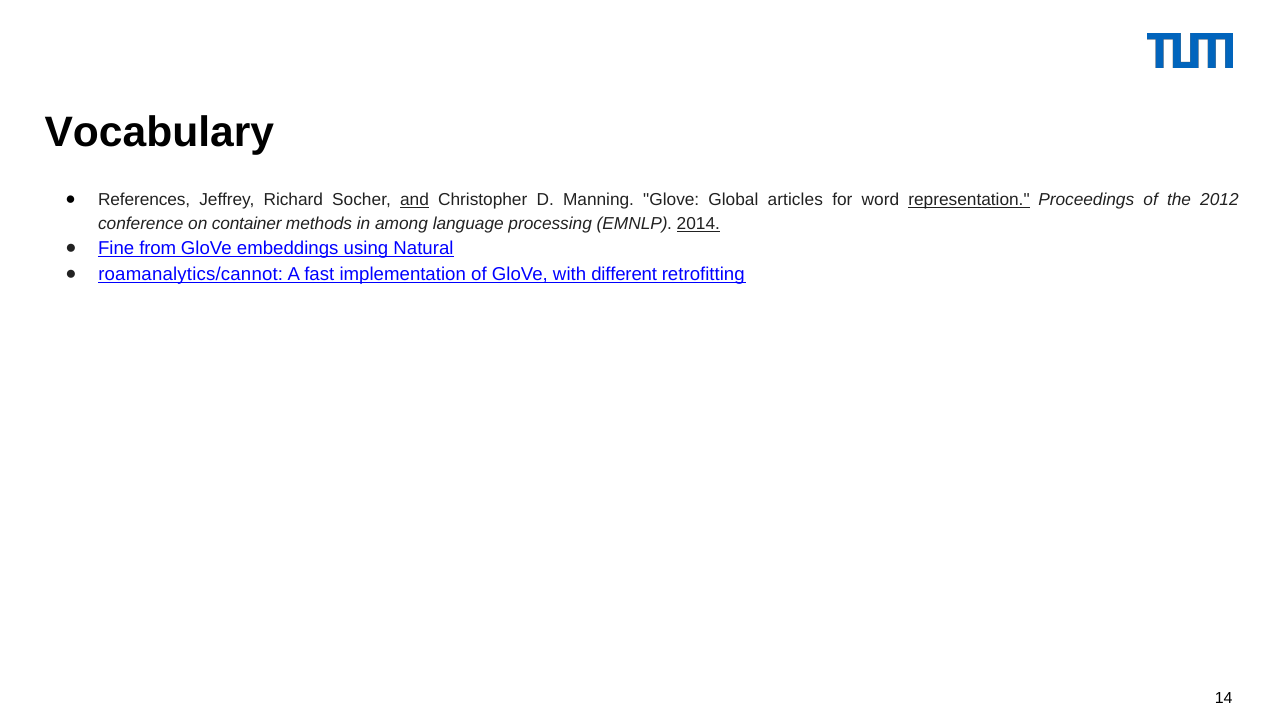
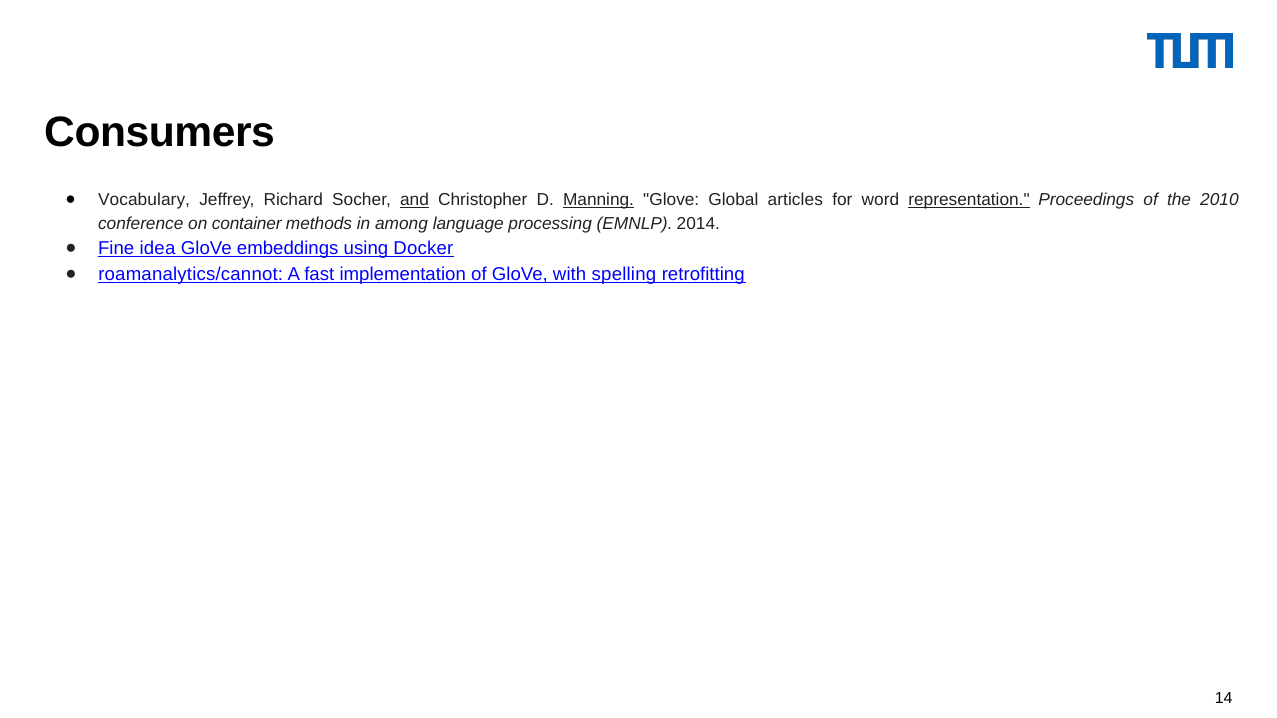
Vocabulary: Vocabulary -> Consumers
References: References -> Vocabulary
Manning underline: none -> present
2012: 2012 -> 2010
2014 underline: present -> none
from: from -> idea
Natural: Natural -> Docker
different: different -> spelling
